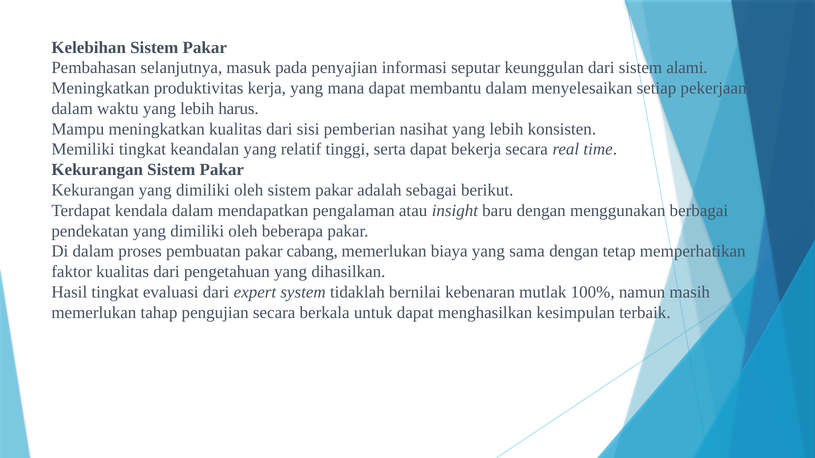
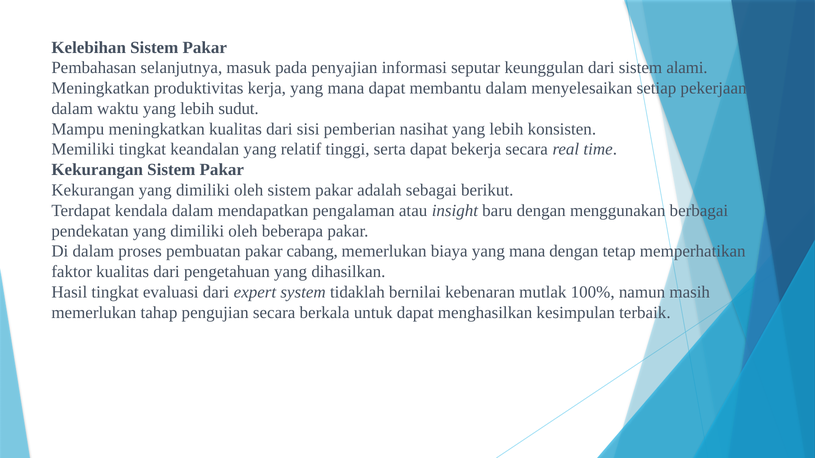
harus: harus -> sudut
biaya yang sama: sama -> mana
